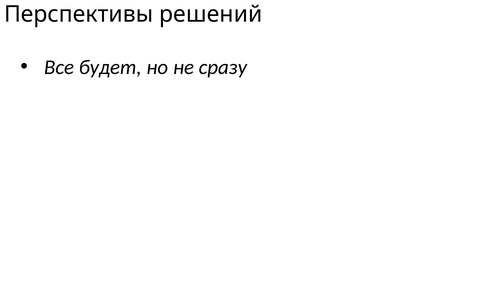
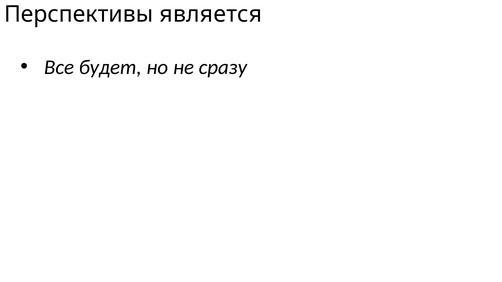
решений: решений -> является
